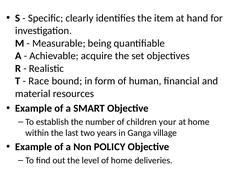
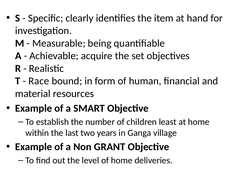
your: your -> least
POLICY: POLICY -> GRANT
